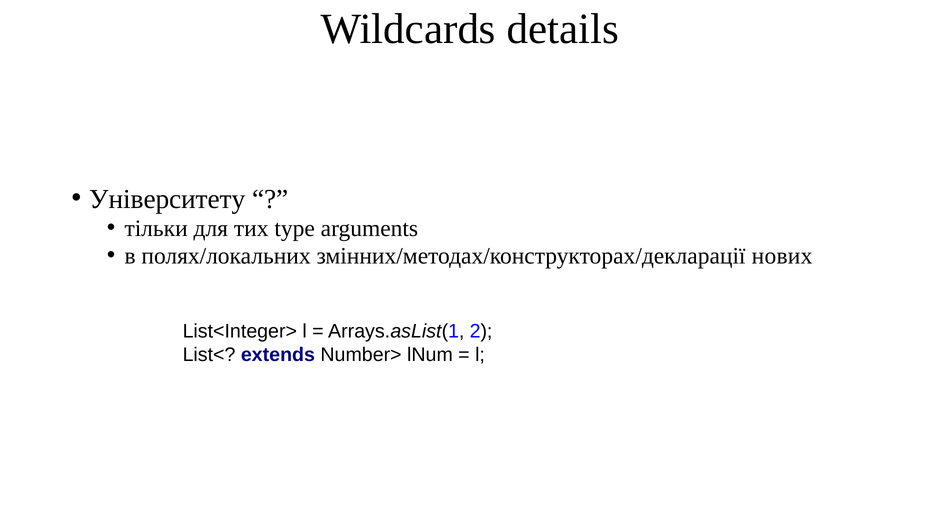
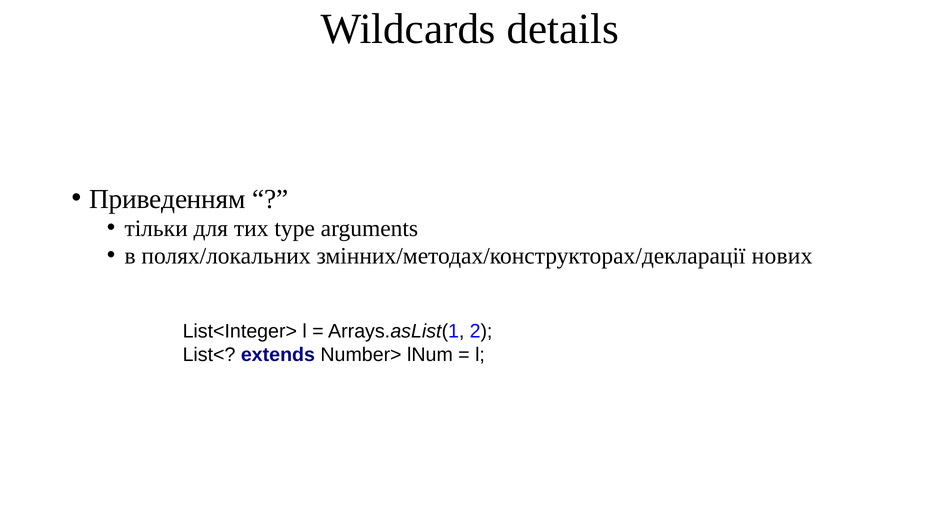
Університету: Університету -> Приведенням
